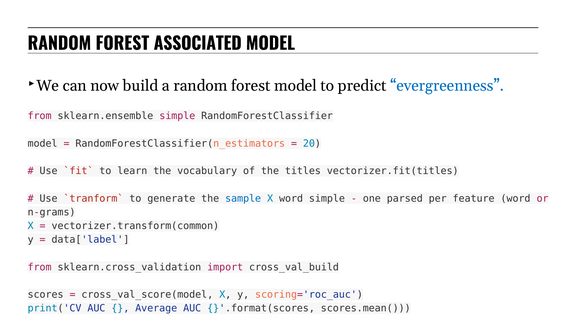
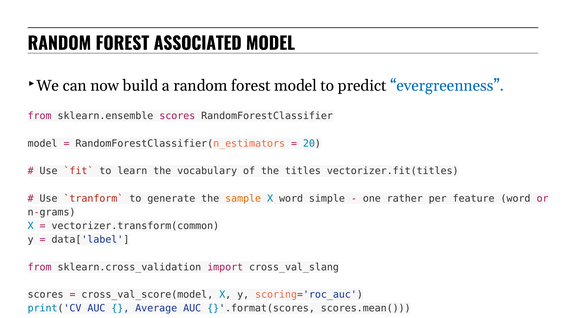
sklearn.ensemble simple: simple -> scores
sample colour: blue -> orange
parsed: parsed -> rather
cross_val_build: cross_val_build -> cross_val_slang
